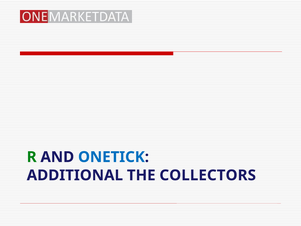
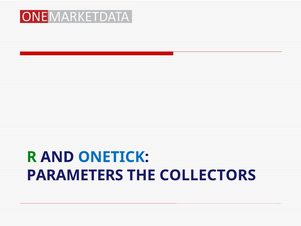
ADDITIONAL: ADDITIONAL -> PARAMETERS
